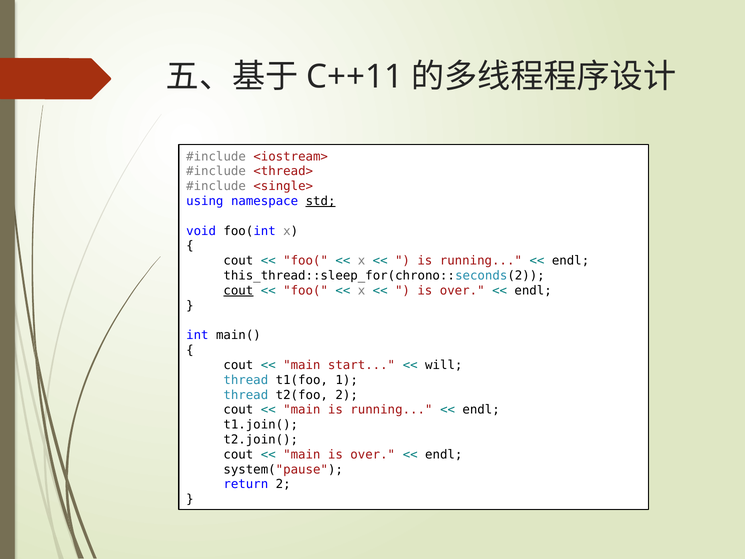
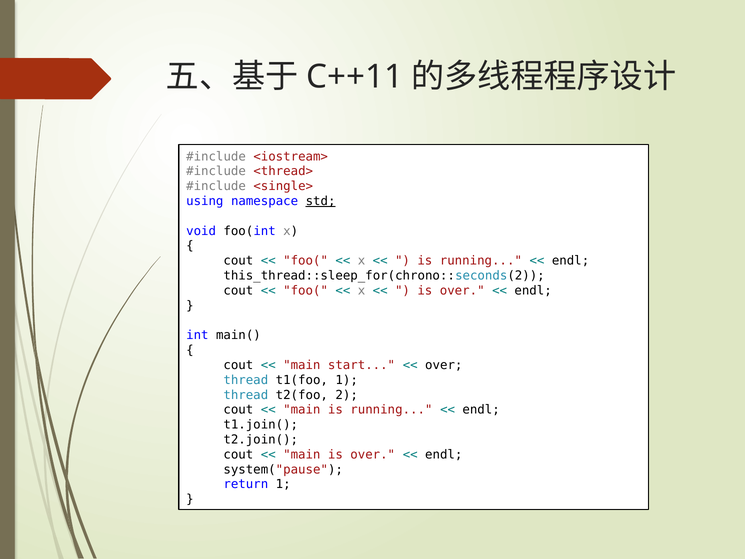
cout at (238, 290) underline: present -> none
will at (444, 365): will -> over
return 2: 2 -> 1
